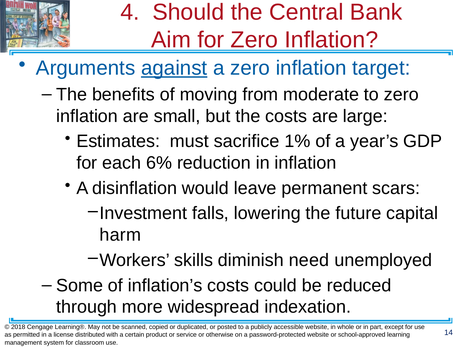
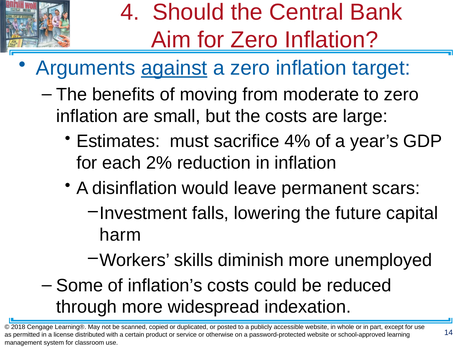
1%: 1% -> 4%
6%: 6% -> 2%
diminish need: need -> more
